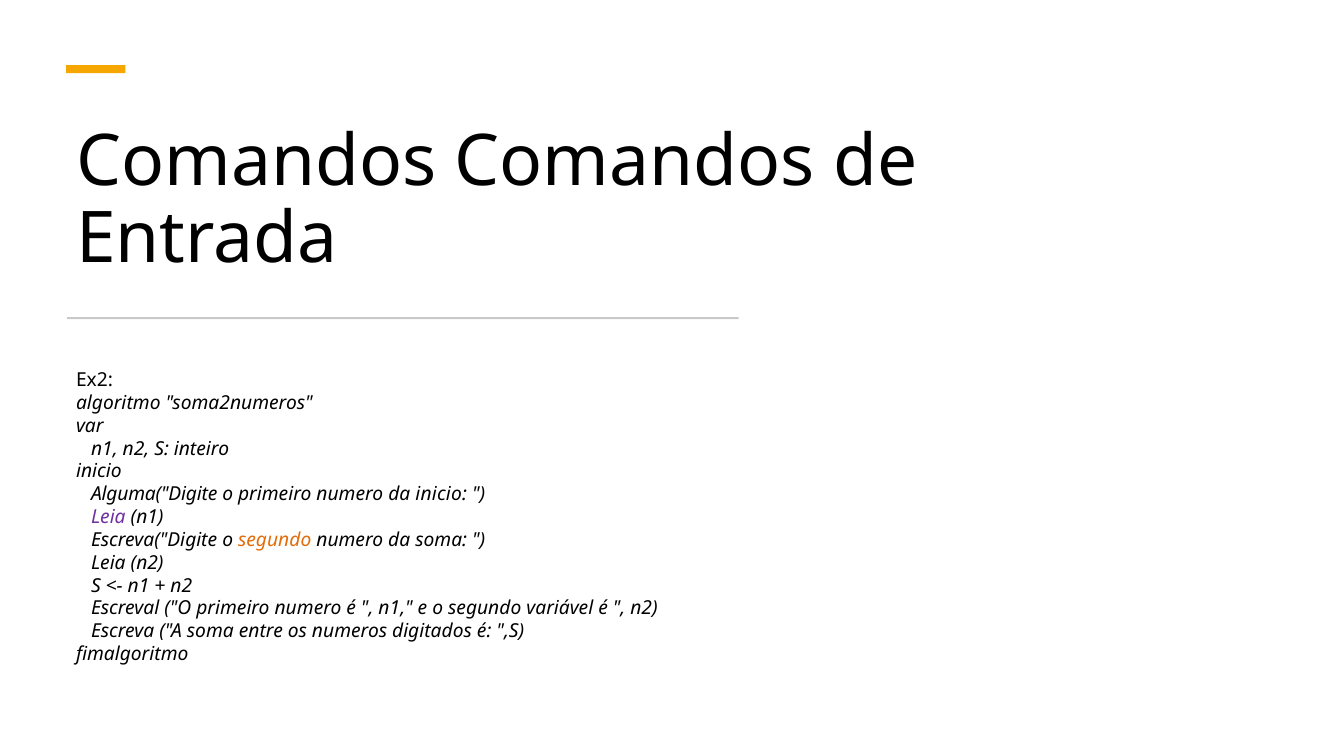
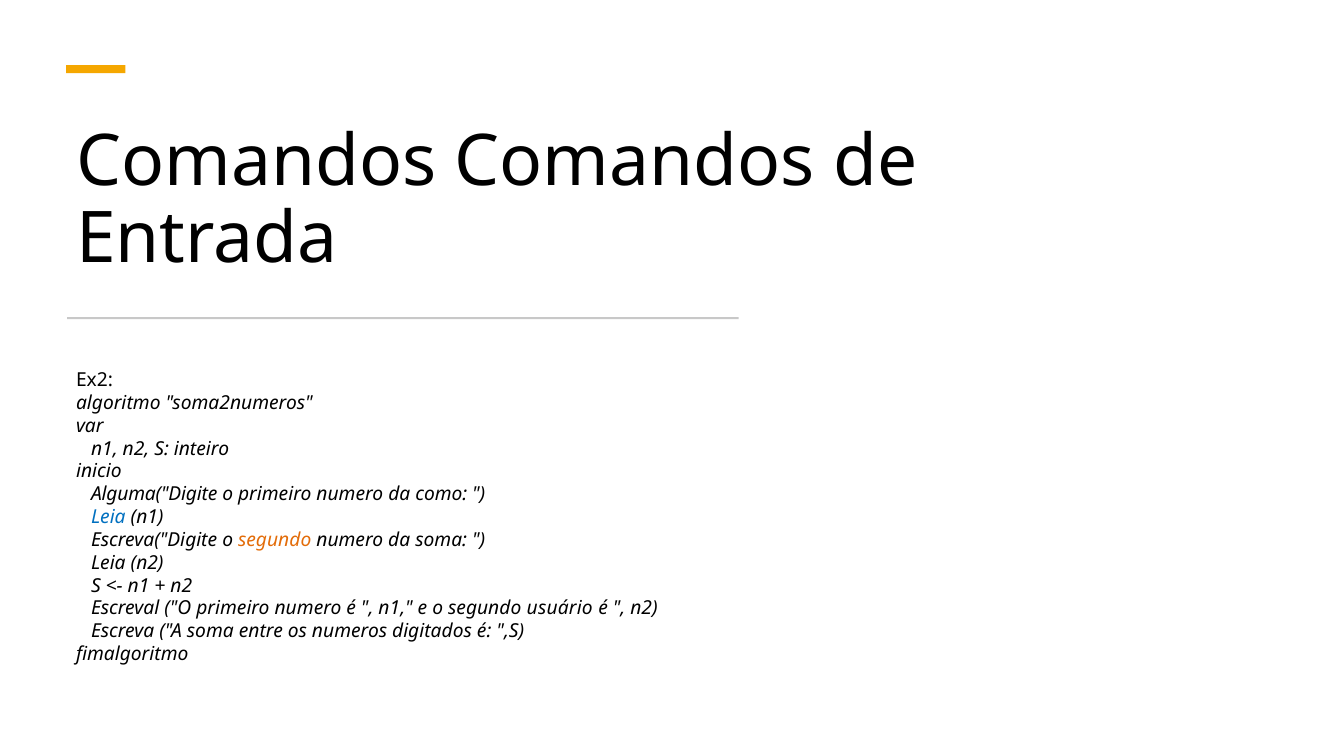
da inicio: inicio -> como
Leia at (108, 517) colour: purple -> blue
variável: variável -> usuário
